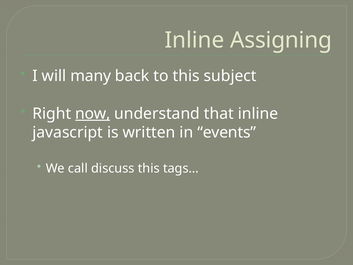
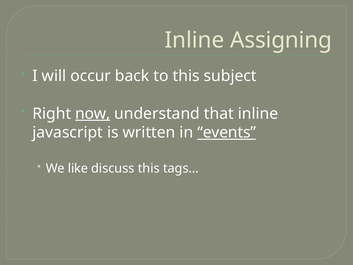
many: many -> occur
events underline: none -> present
call: call -> like
